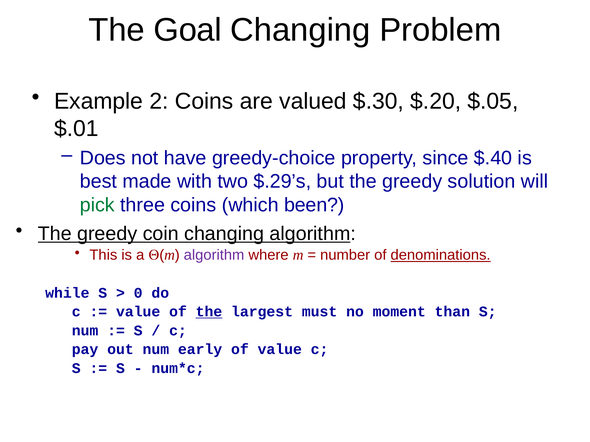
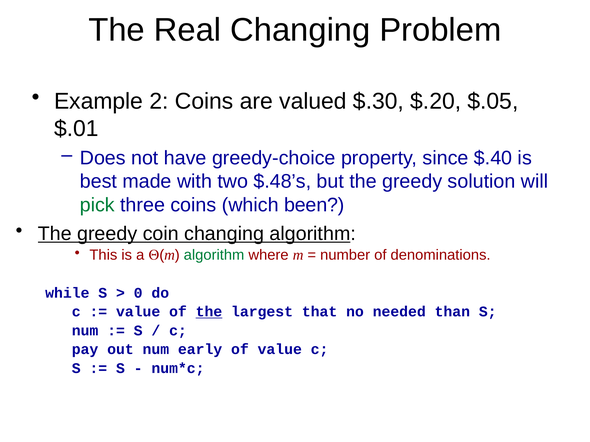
Goal: Goal -> Real
$.29’s: $.29’s -> $.48’s
algorithm at (214, 255) colour: purple -> green
denominations at (441, 255) underline: present -> none
largest must: must -> that
moment: moment -> needed
